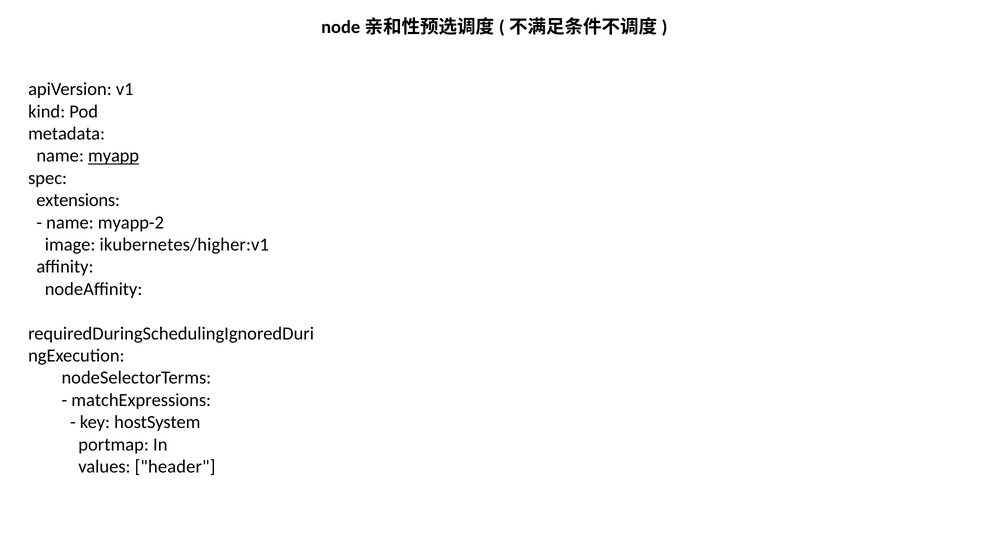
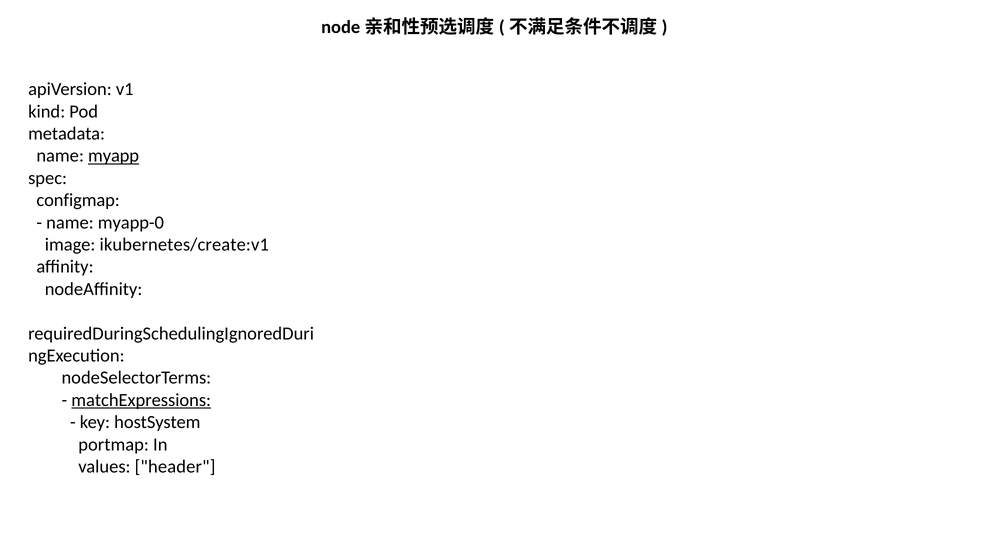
extensions: extensions -> configmap
myapp-2: myapp-2 -> myapp-0
ikubernetes/higher:v1: ikubernetes/higher:v1 -> ikubernetes/create:v1
matchExpressions underline: none -> present
